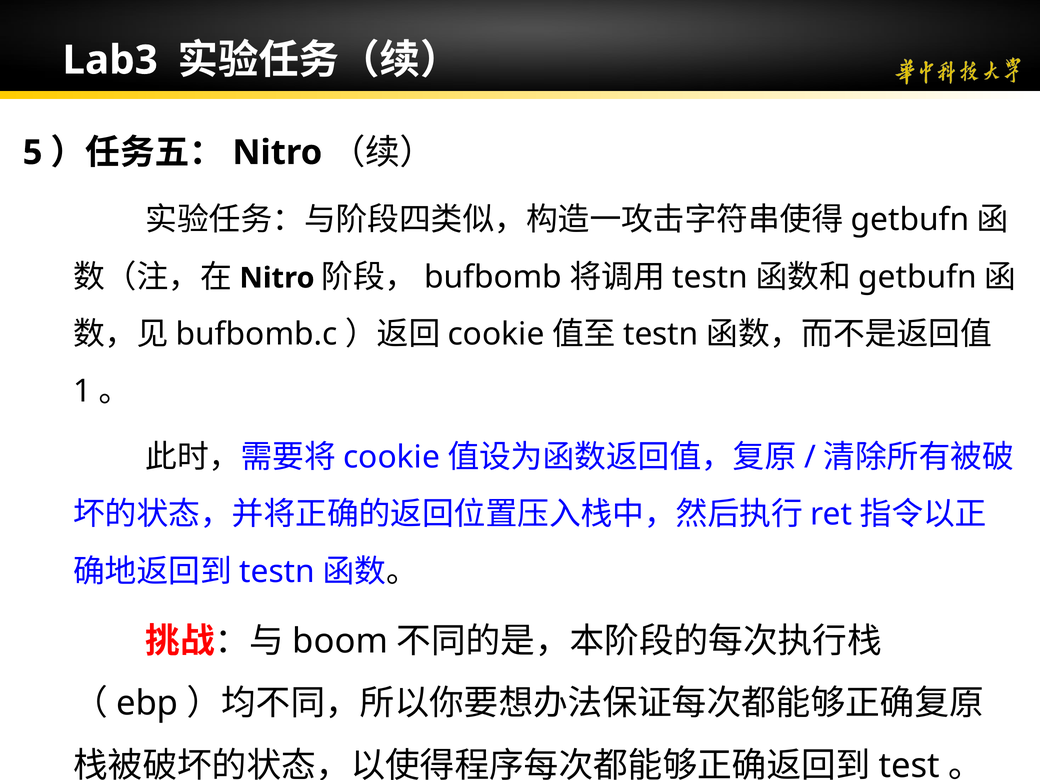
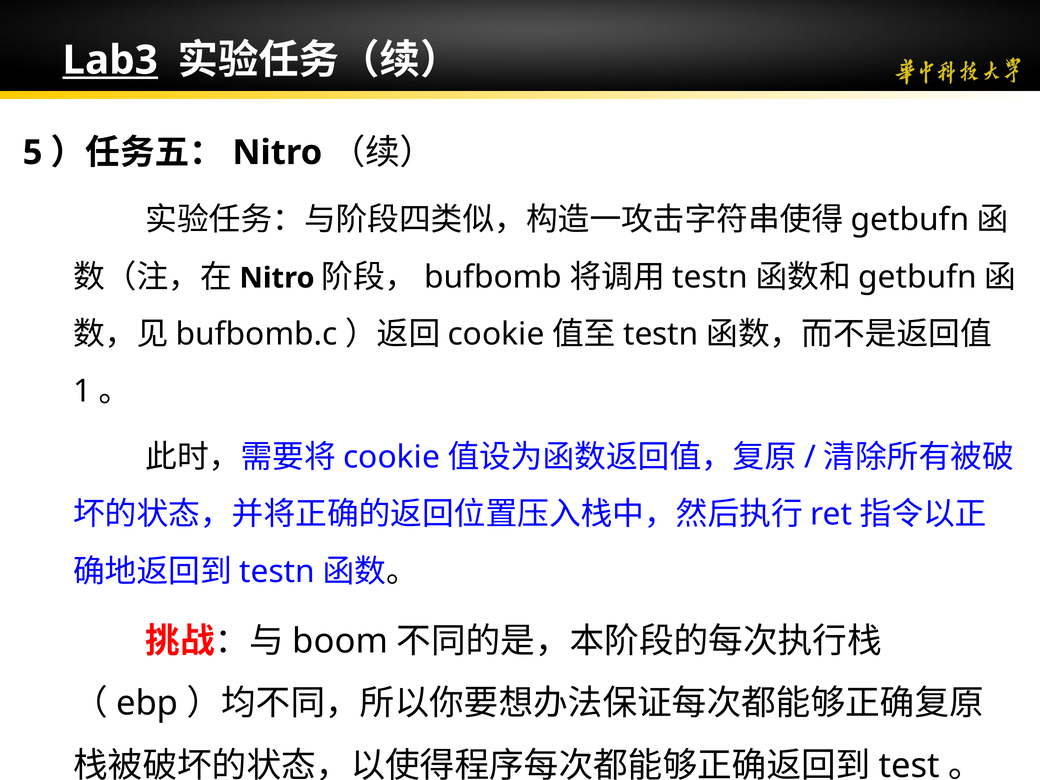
Lab3 underline: none -> present
